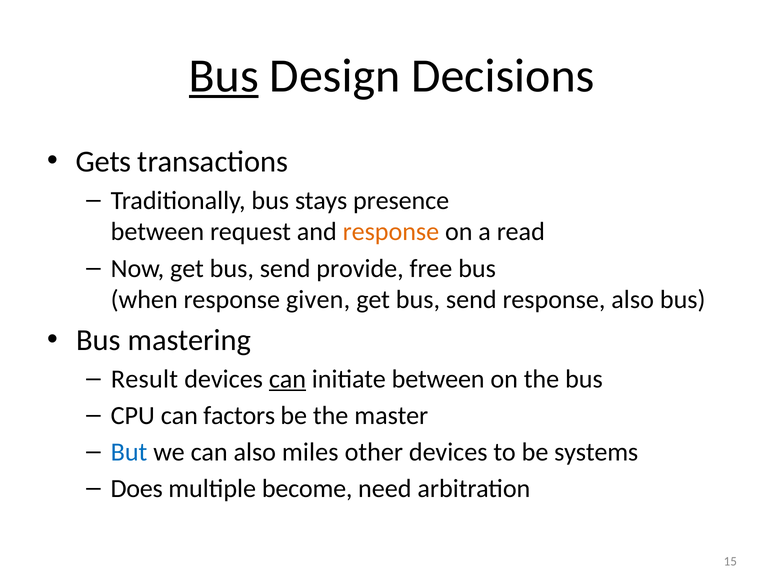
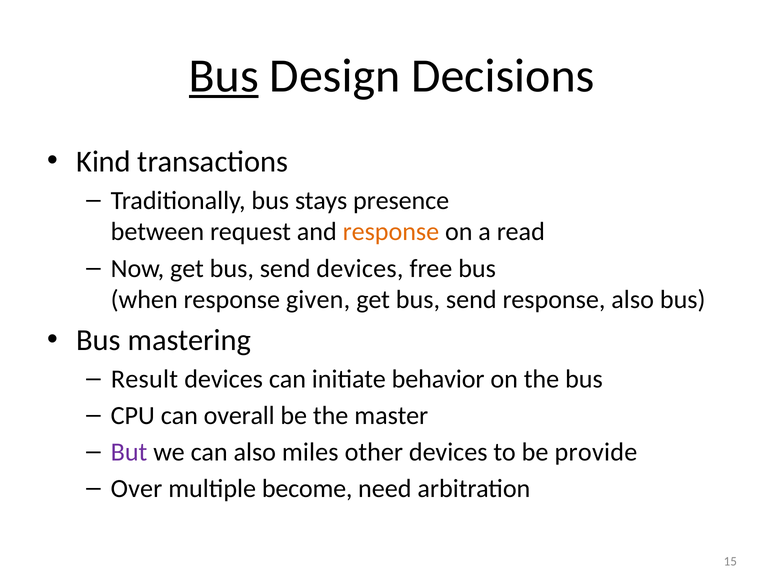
Gets: Gets -> Kind
send provide: provide -> devices
can at (287, 379) underline: present -> none
initiate between: between -> behavior
factors: factors -> overall
But colour: blue -> purple
systems: systems -> provide
Does: Does -> Over
